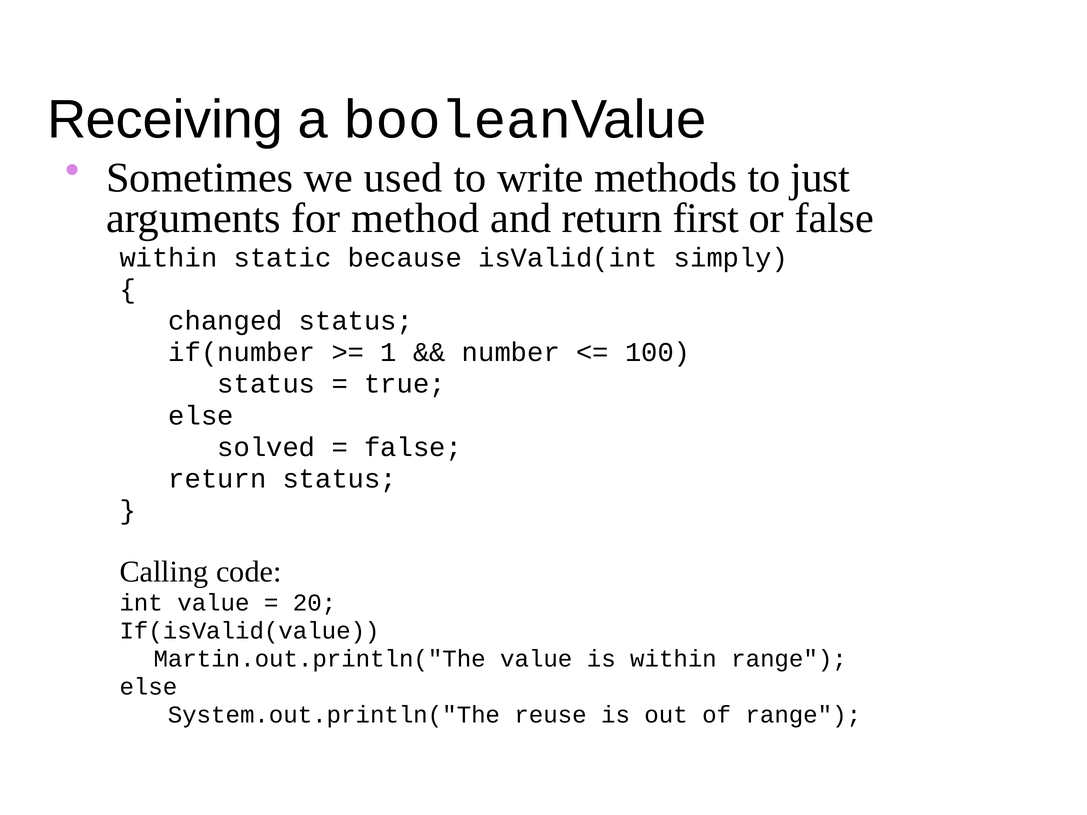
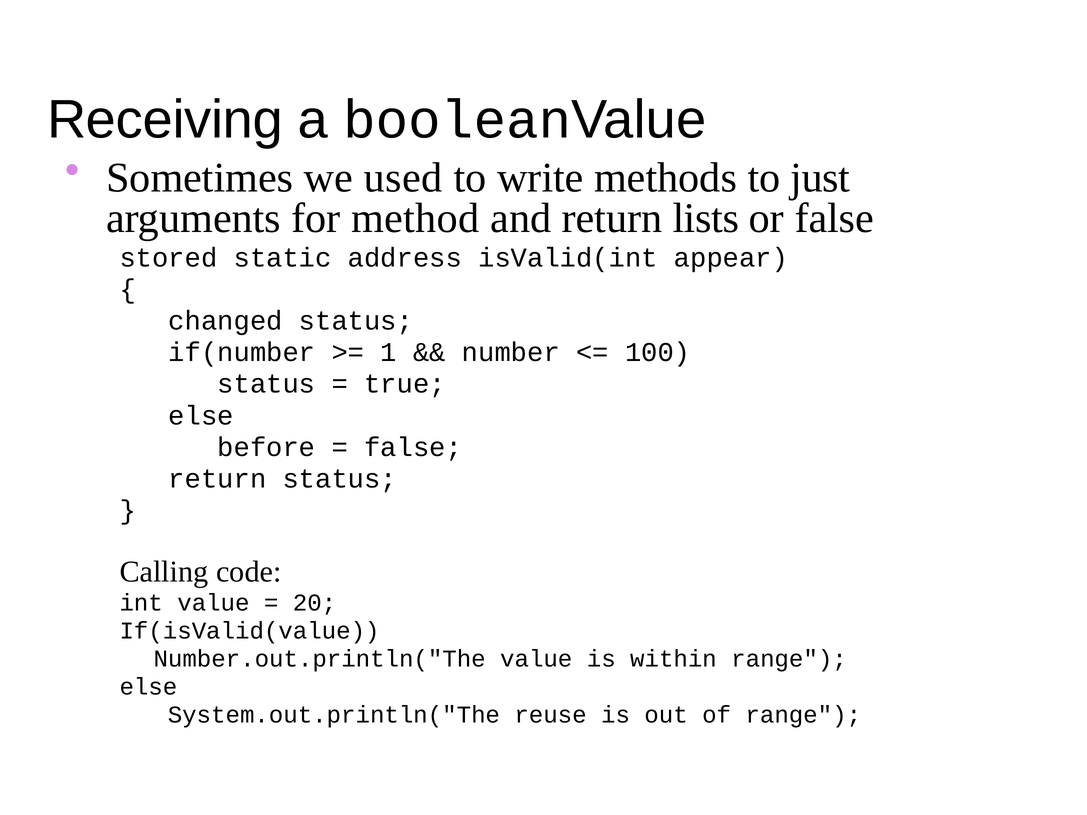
first: first -> lists
within at (168, 258): within -> stored
because: because -> address
simply: simply -> appear
solved: solved -> before
Martin.out.println("The: Martin.out.println("The -> Number.out.println("The
